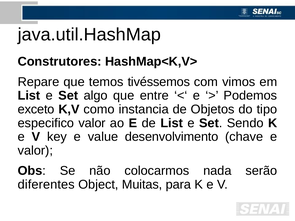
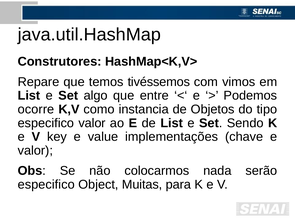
exceto: exceto -> ocorre
desenvolvimento: desenvolvimento -> implementações
diferentes at (46, 185): diferentes -> especifico
